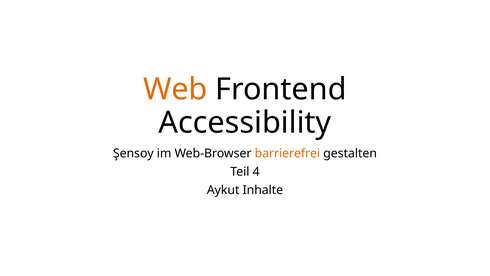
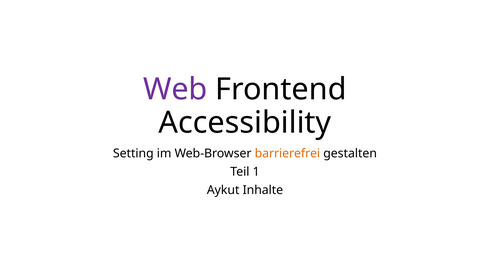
Web colour: orange -> purple
Şensoy: Şensoy -> Setting
4: 4 -> 1
